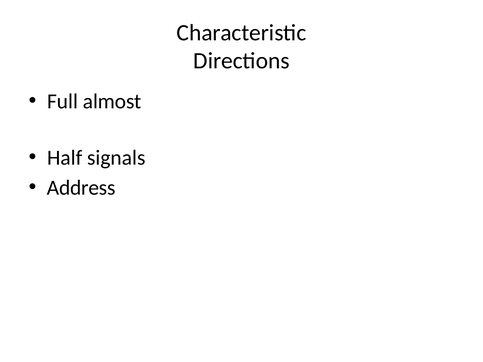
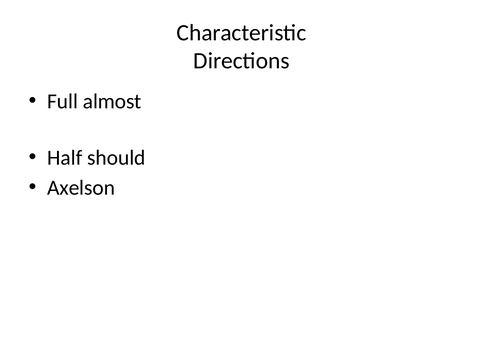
signals: signals -> should
Address: Address -> Axelson
